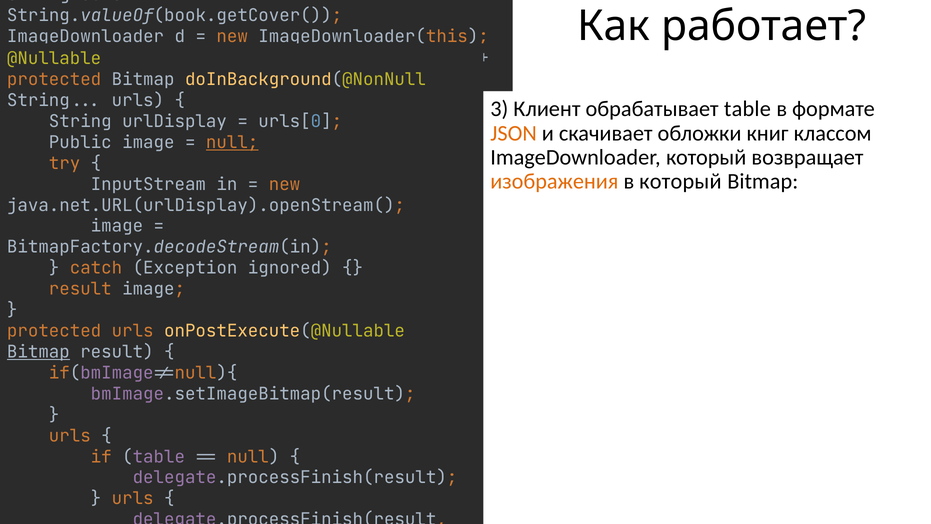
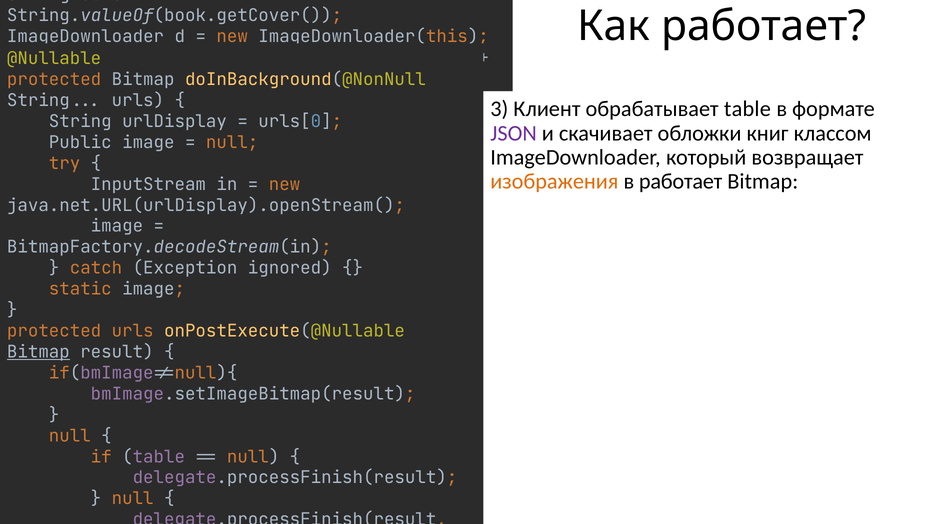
JSON colour: orange -> purple
null at (232, 142) underline: present -> none
в который: который -> работает
result at (80, 289): result -> static
urls at (70, 436): urls -> null
urls at (133, 498): urls -> null
